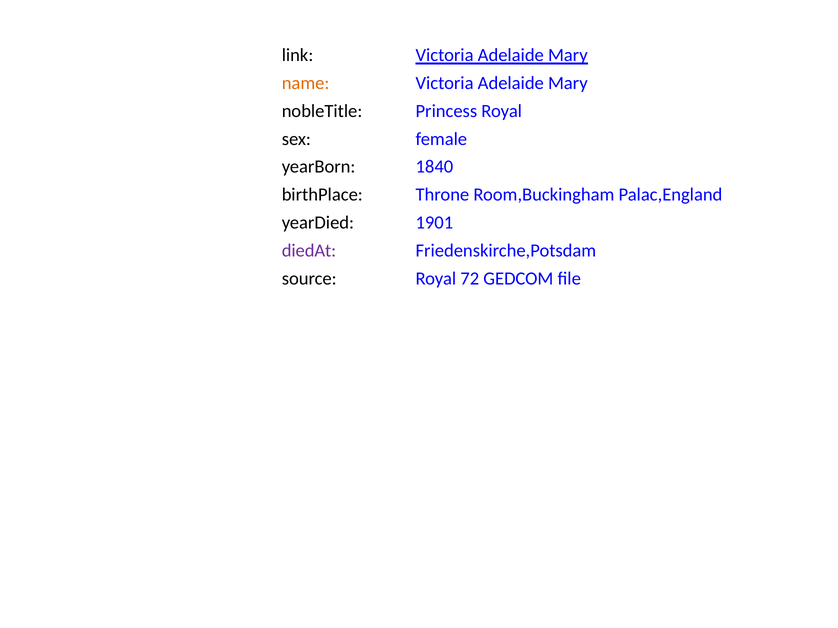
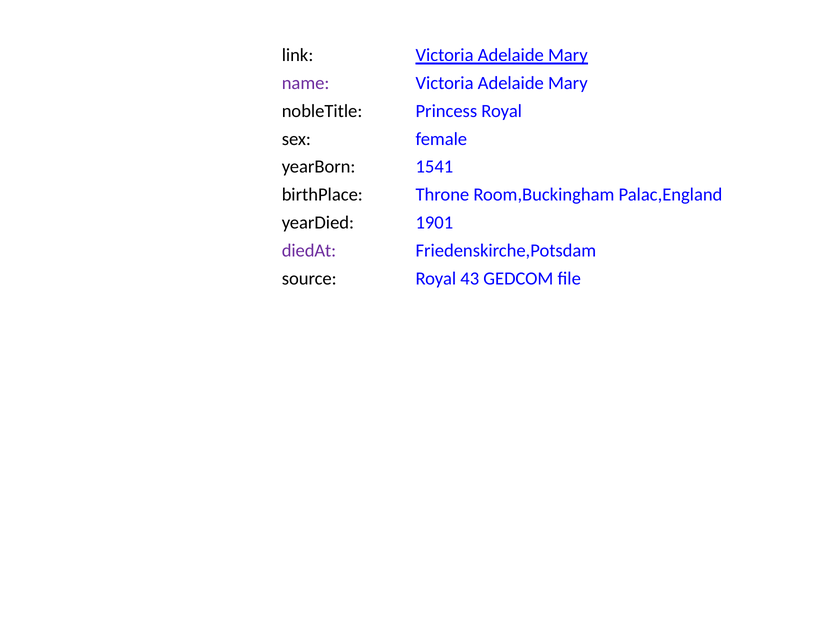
name colour: orange -> purple
1840: 1840 -> 1541
72: 72 -> 43
